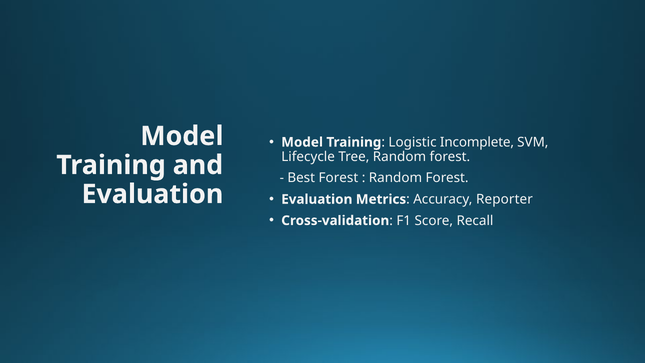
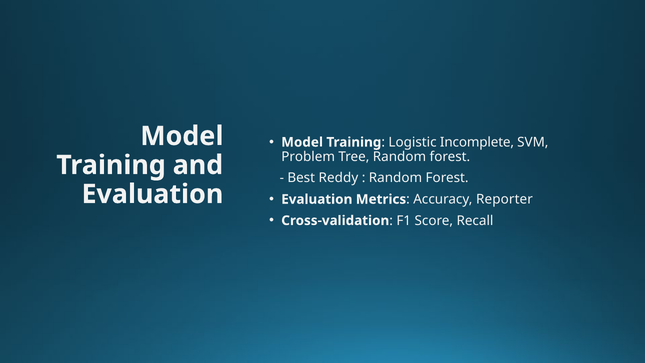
Lifecycle: Lifecycle -> Problem
Best Forest: Forest -> Reddy
